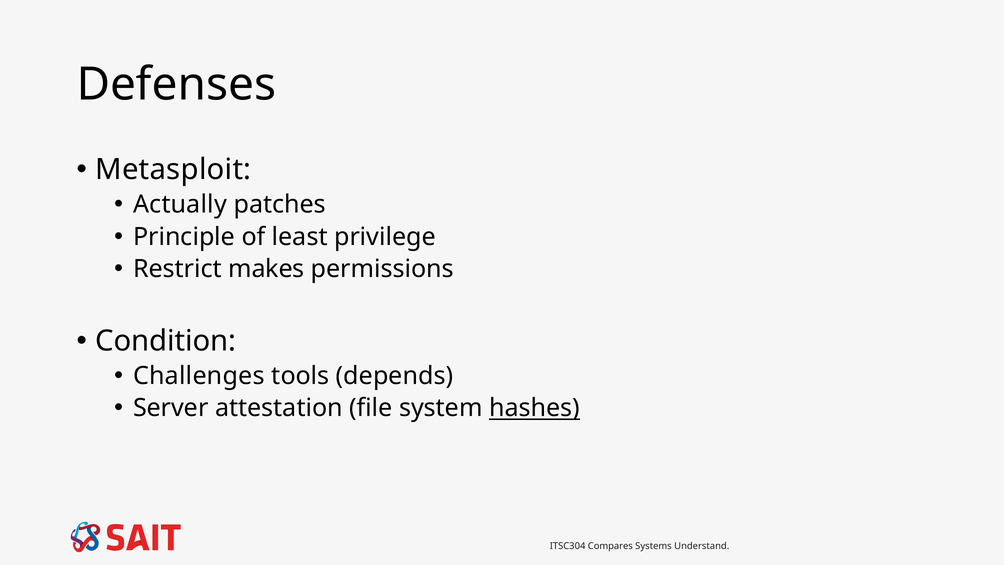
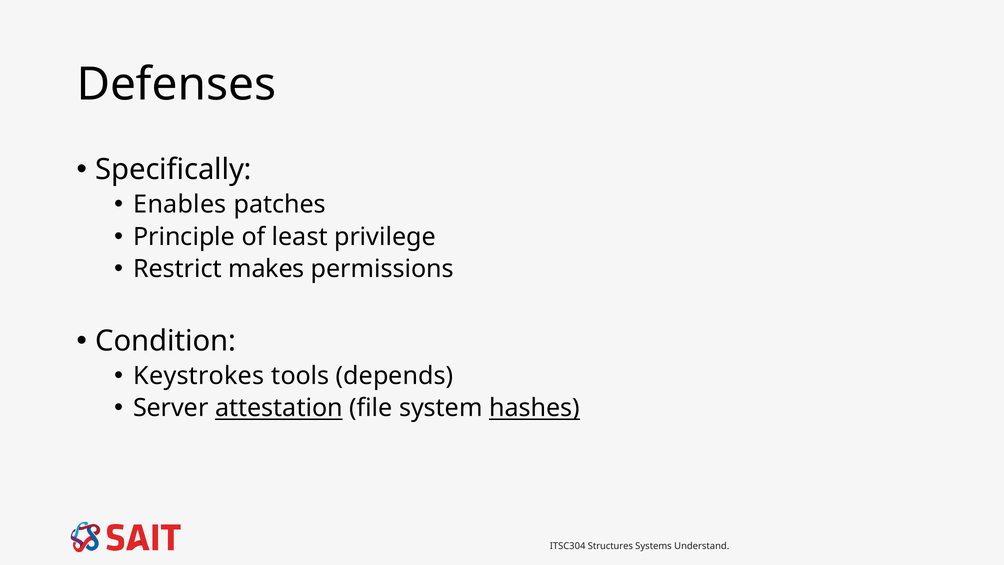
Metasploit: Metasploit -> Specifically
Actually: Actually -> Enables
Challenges: Challenges -> Keystrokes
attestation underline: none -> present
Compares: Compares -> Structures
